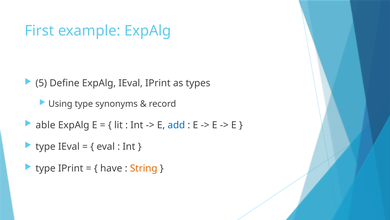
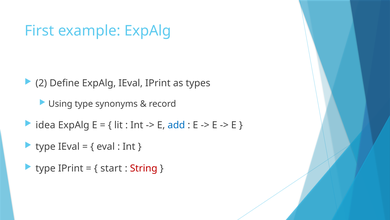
5: 5 -> 2
able: able -> idea
have: have -> start
String colour: orange -> red
